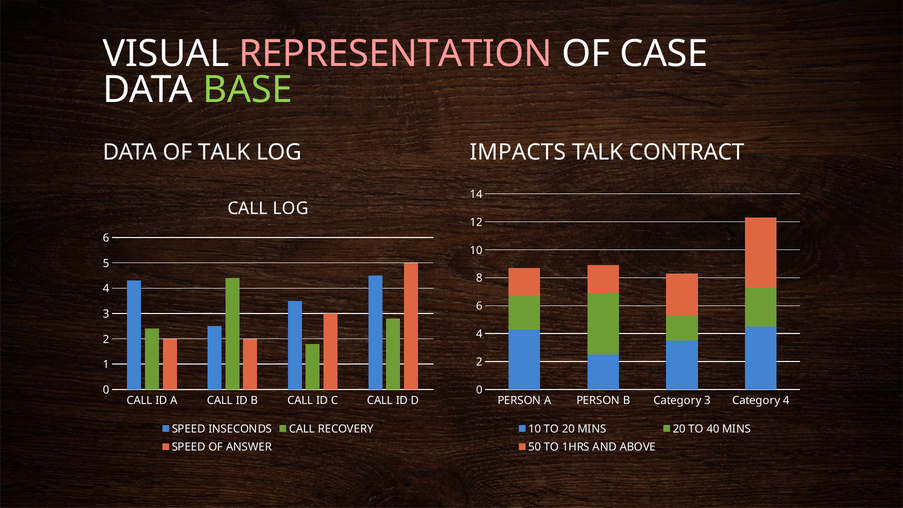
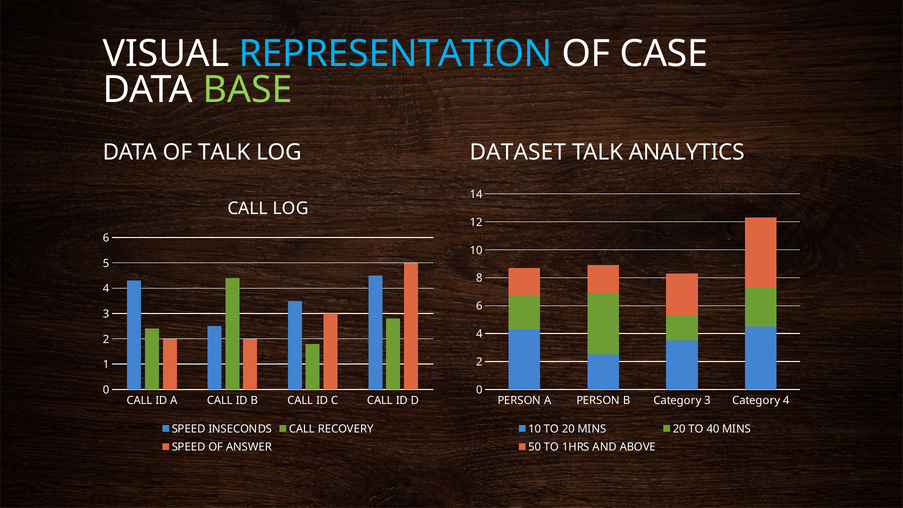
REPRESENTATION colour: pink -> light blue
IMPACTS: IMPACTS -> DATASET
CONTRACT: CONTRACT -> ANALYTICS
